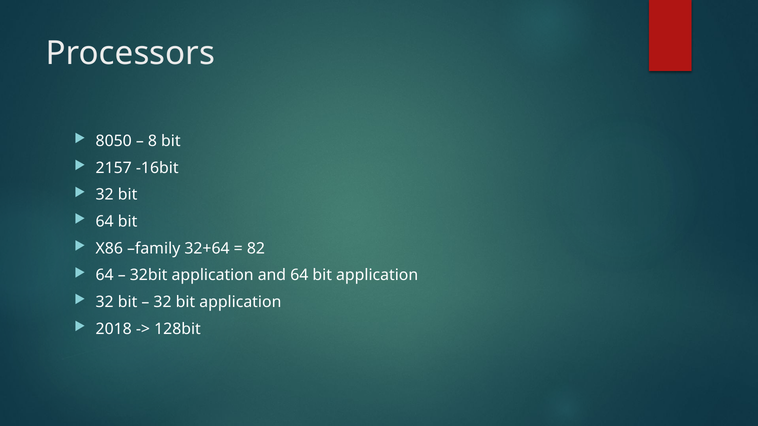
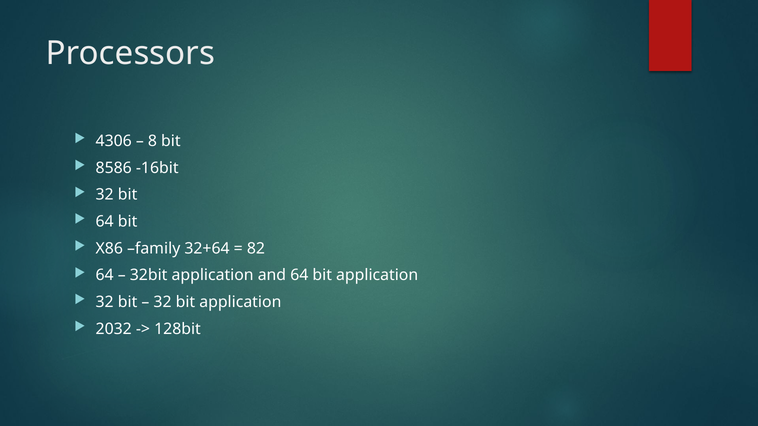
8050: 8050 -> 4306
2157: 2157 -> 8586
2018: 2018 -> 2032
